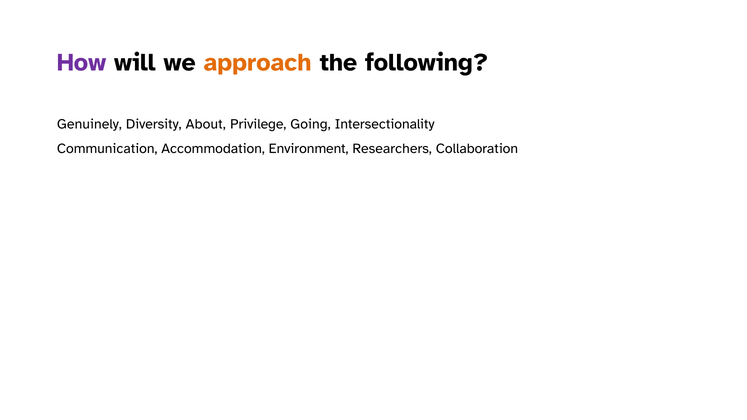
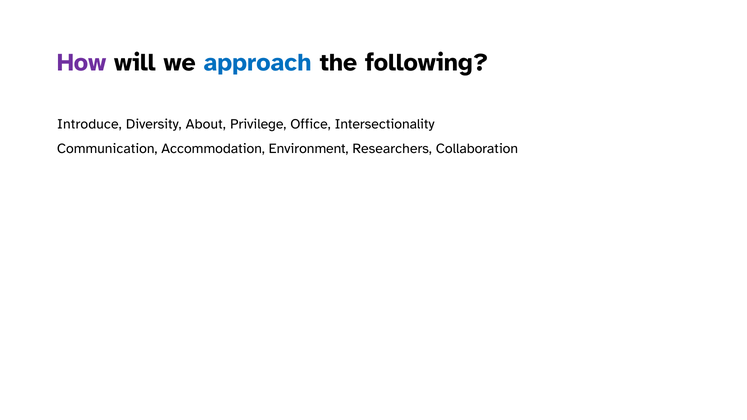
approach colour: orange -> blue
Genuinely: Genuinely -> Introduce
Going: Going -> Office
